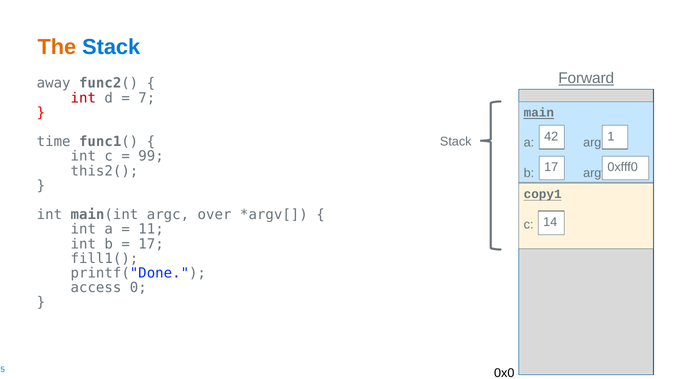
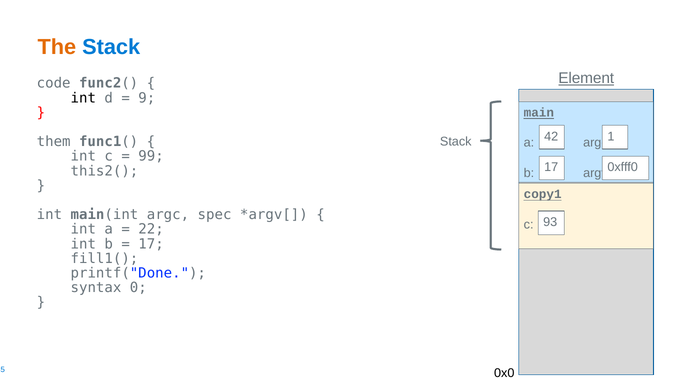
Forward: Forward -> Element
away: away -> code
int at (83, 98) colour: red -> black
7: 7 -> 9
time: time -> them
over: over -> spec
14: 14 -> 93
11: 11 -> 22
access: access -> syntax
